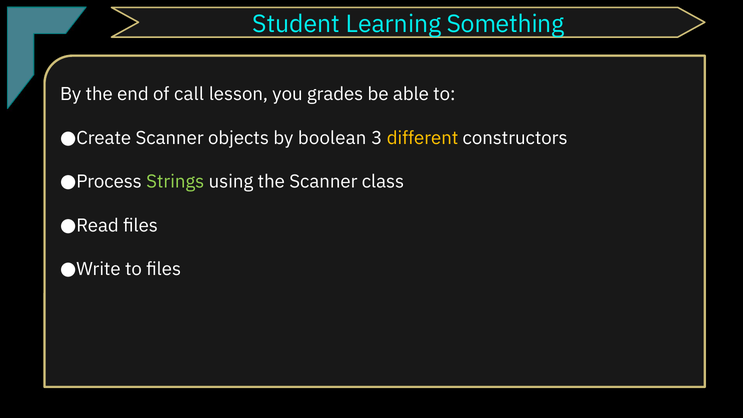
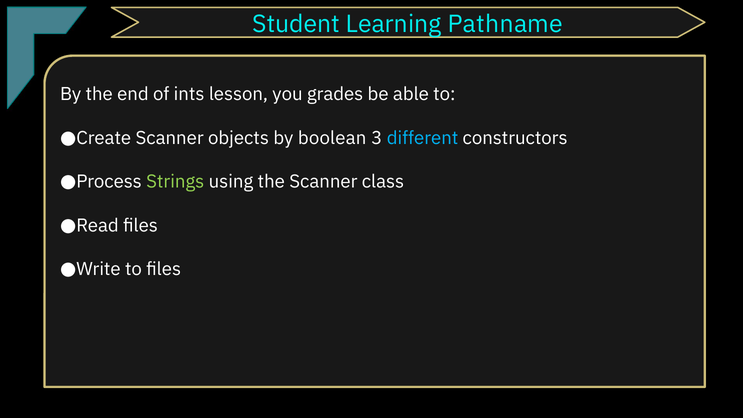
Something: Something -> Pathname
call: call -> ints
different colour: yellow -> light blue
